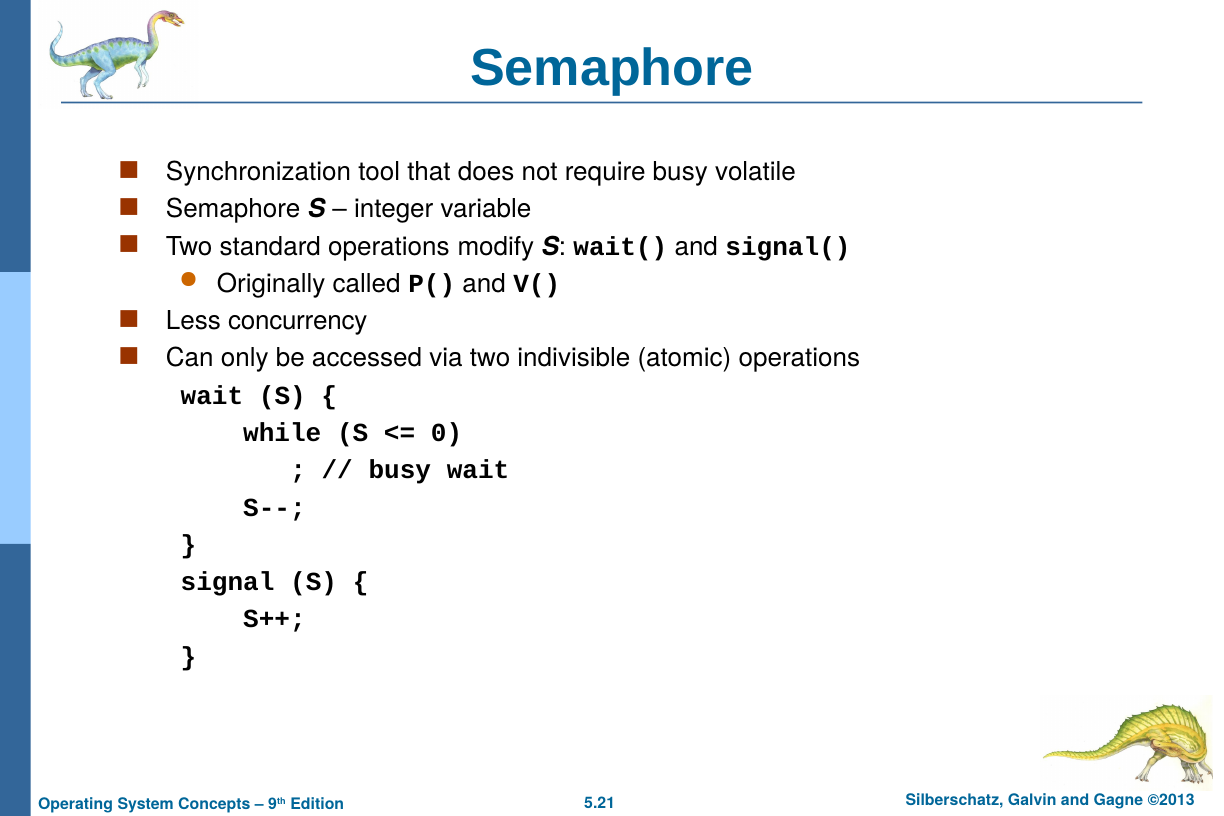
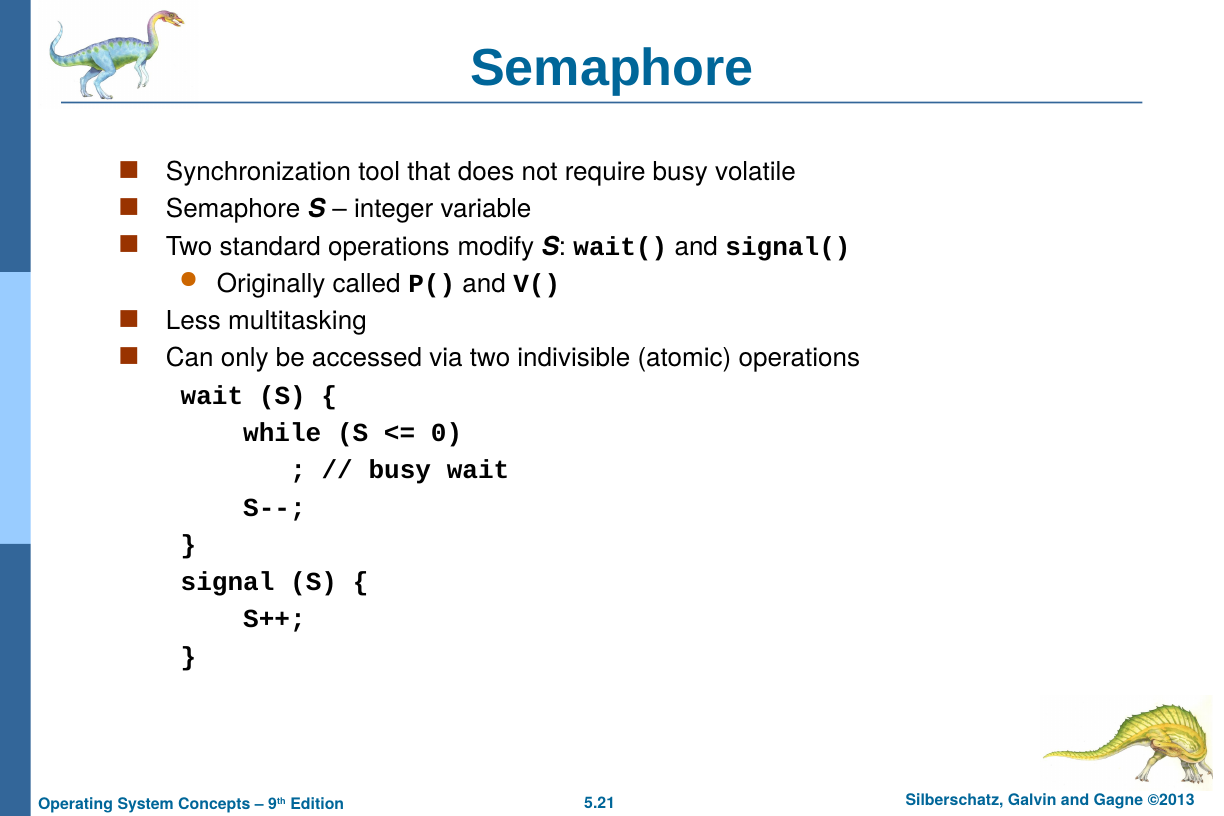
concurrency: concurrency -> multitasking
